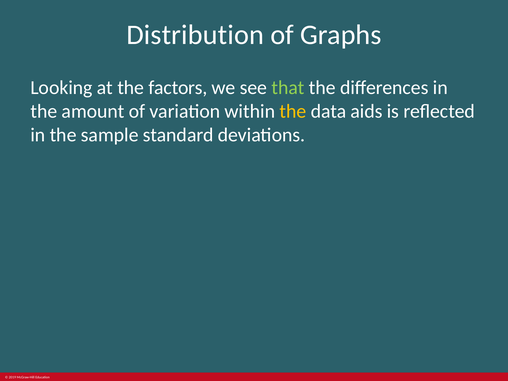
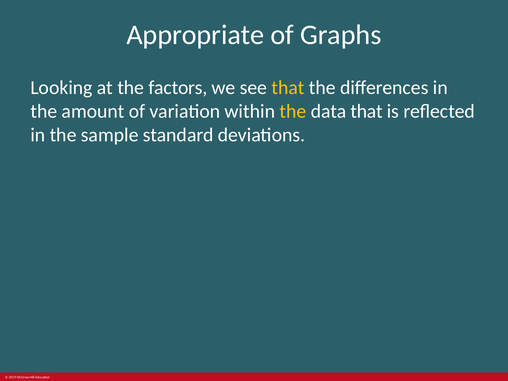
Distribution: Distribution -> Appropriate
that at (288, 88) colour: light green -> yellow
data aids: aids -> that
